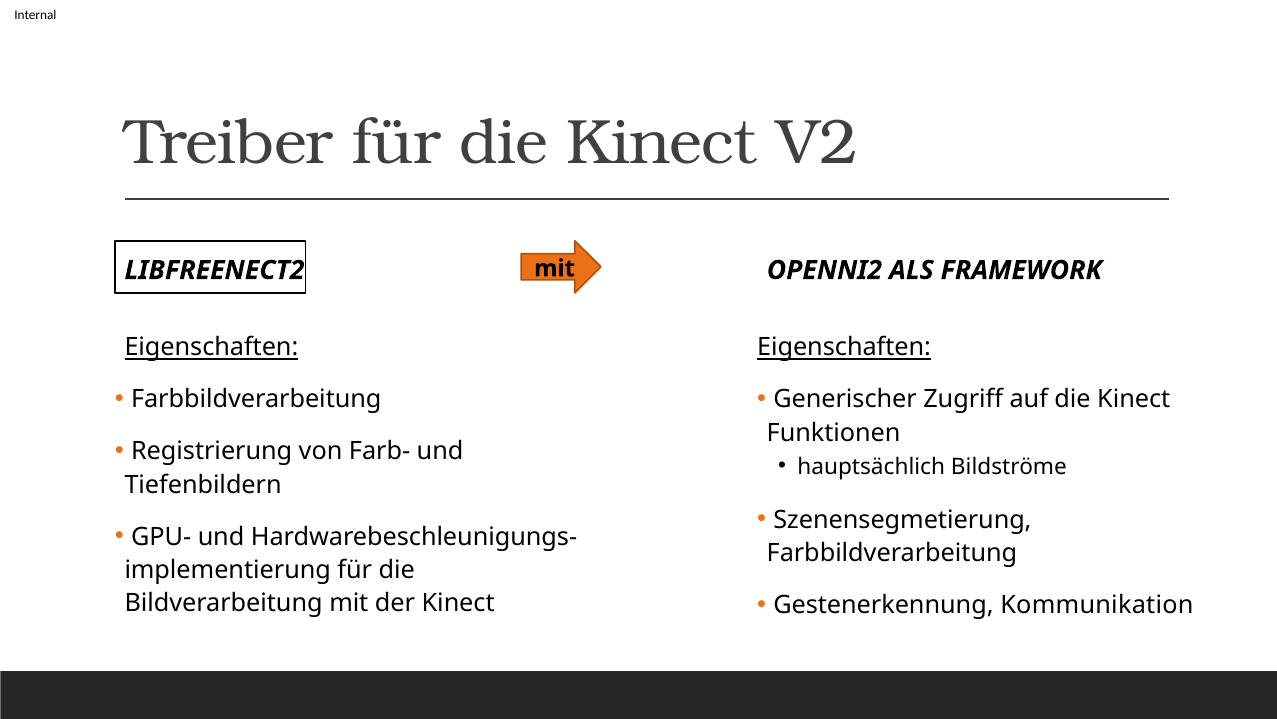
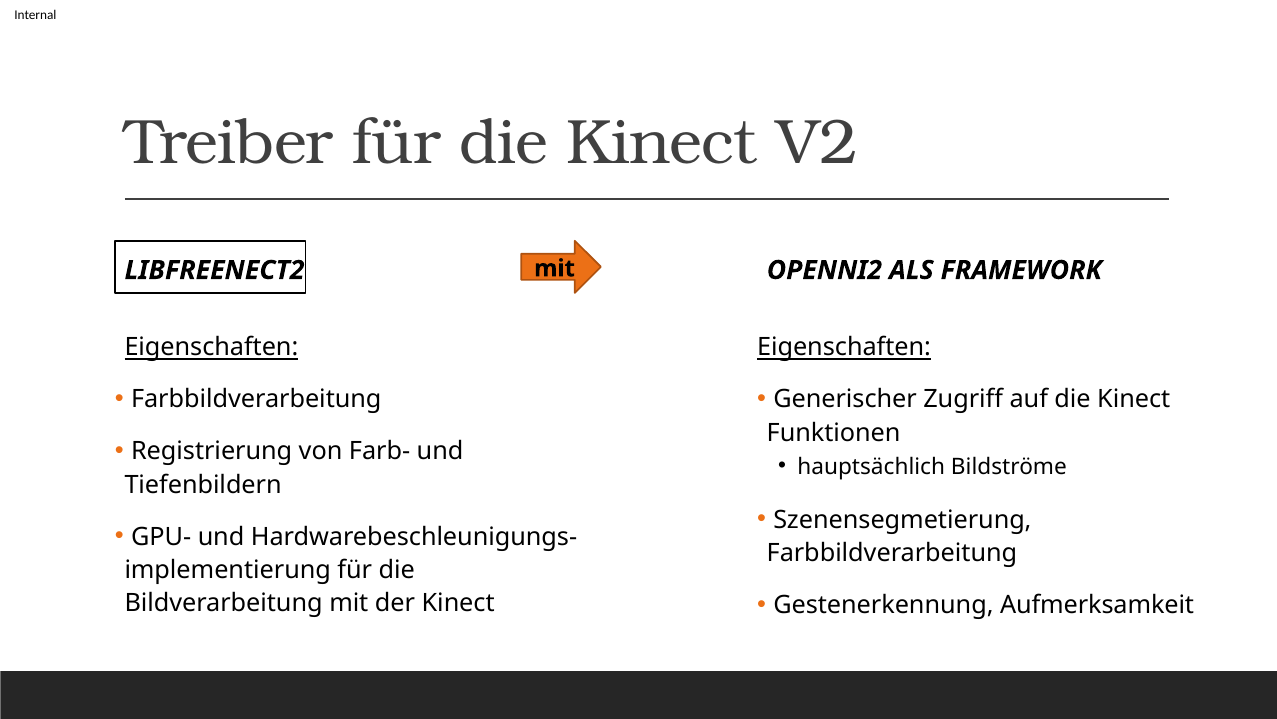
Kommunikation: Kommunikation -> Aufmerksamkeit
